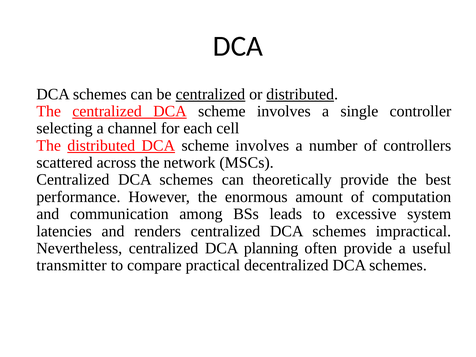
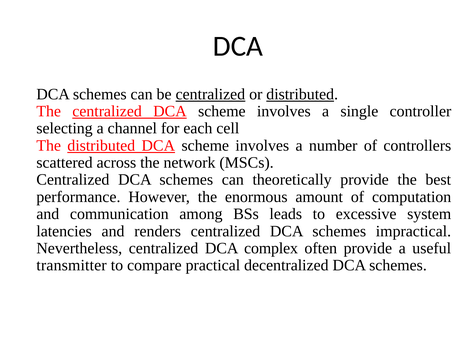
planning: planning -> complex
